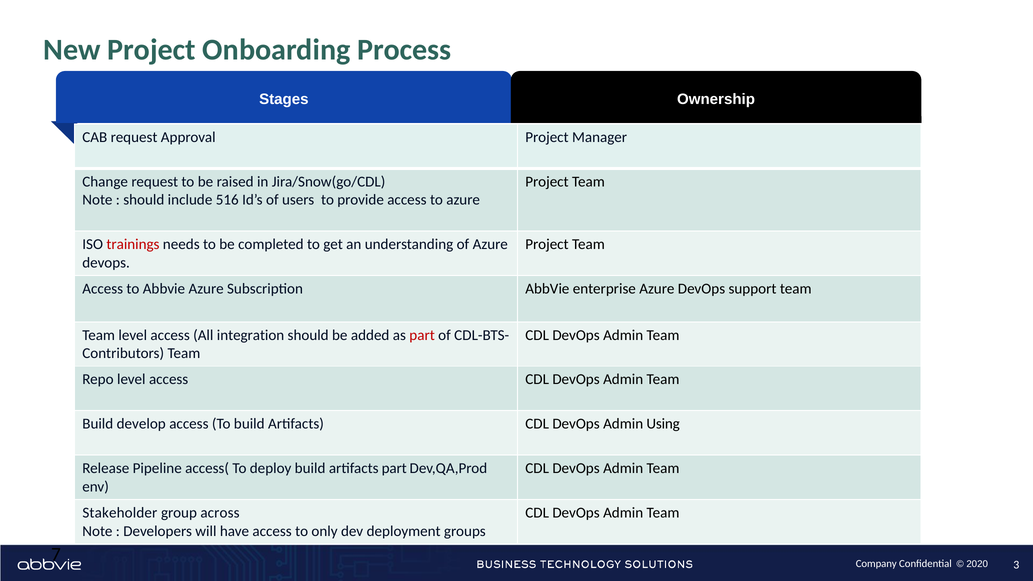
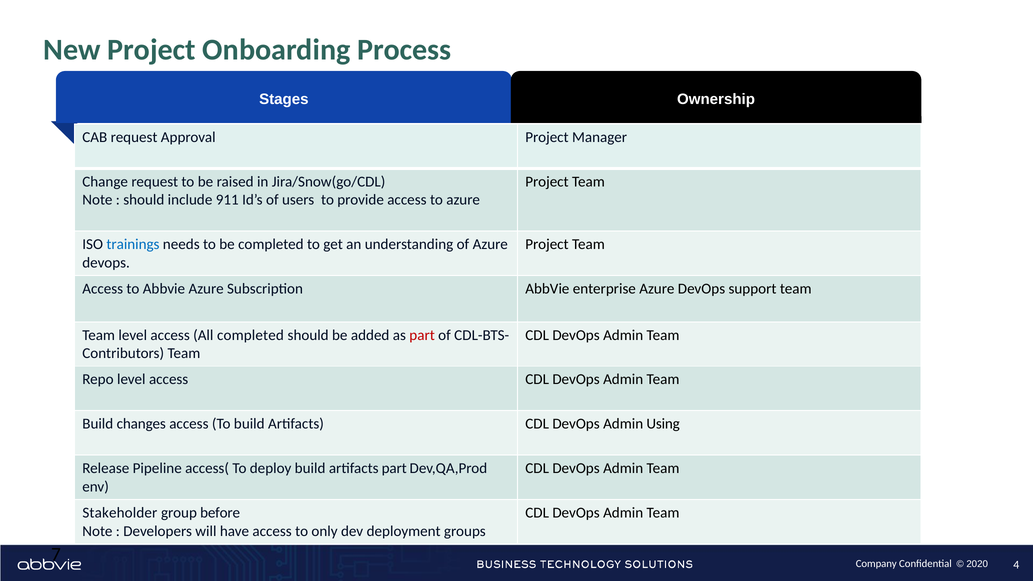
516: 516 -> 911
trainings colour: red -> blue
All integration: integration -> completed
develop: develop -> changes
across: across -> before
3: 3 -> 4
